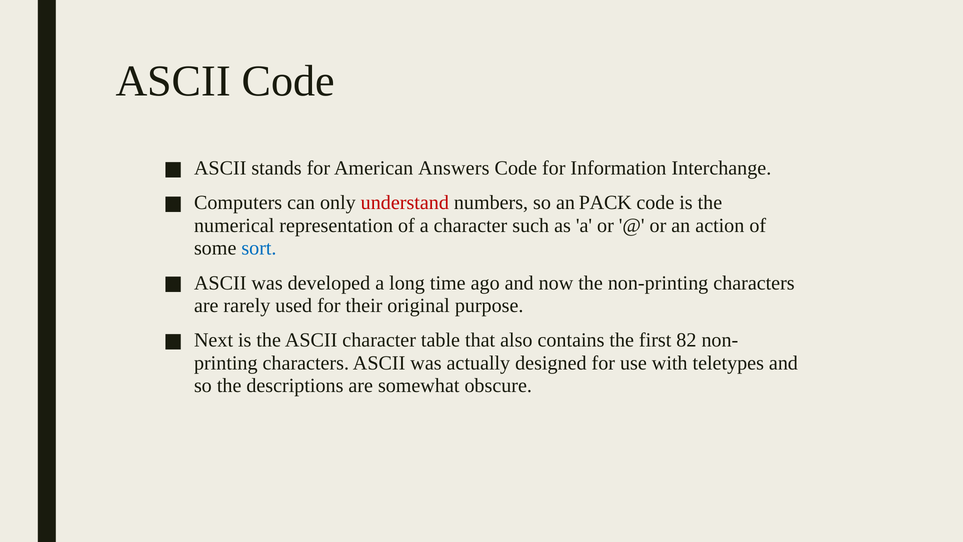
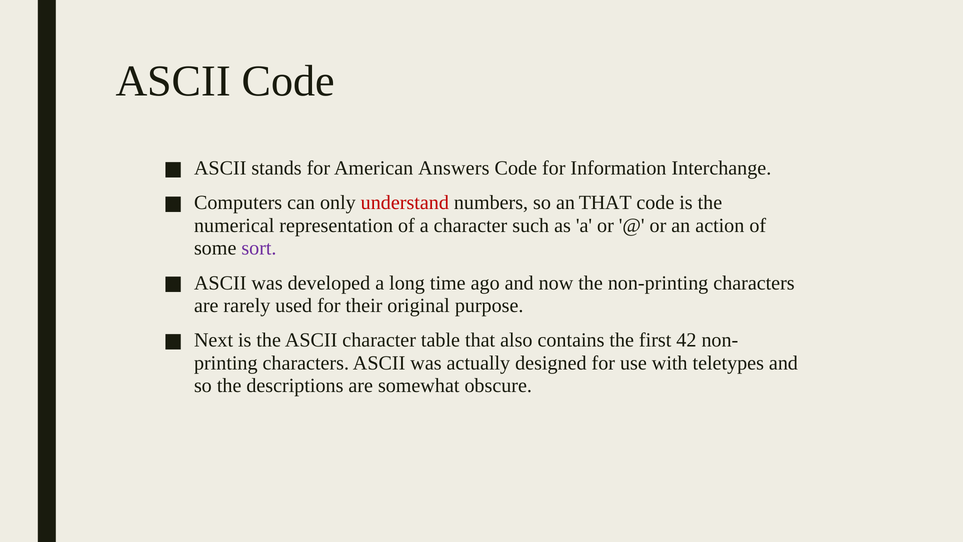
an PACK: PACK -> THAT
sort colour: blue -> purple
82: 82 -> 42
